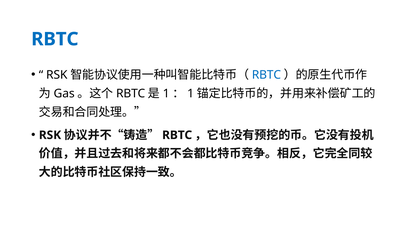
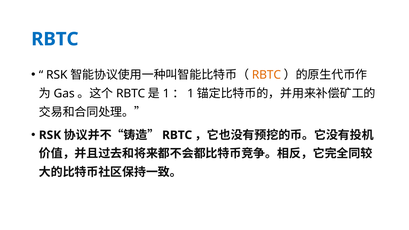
RBTC at (266, 75) colour: blue -> orange
